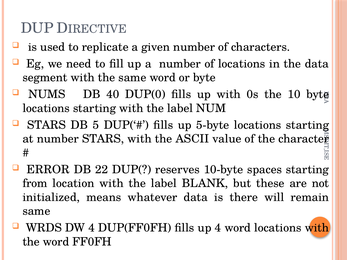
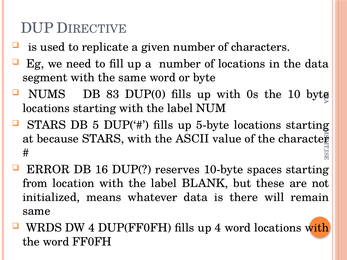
40: 40 -> 83
at number: number -> because
22: 22 -> 16
